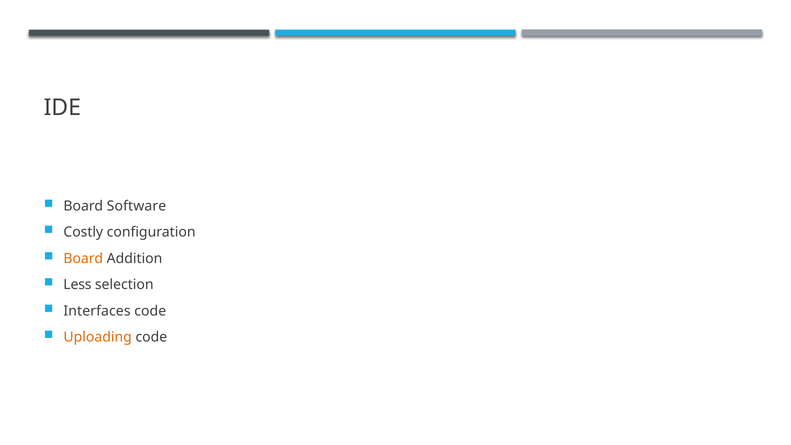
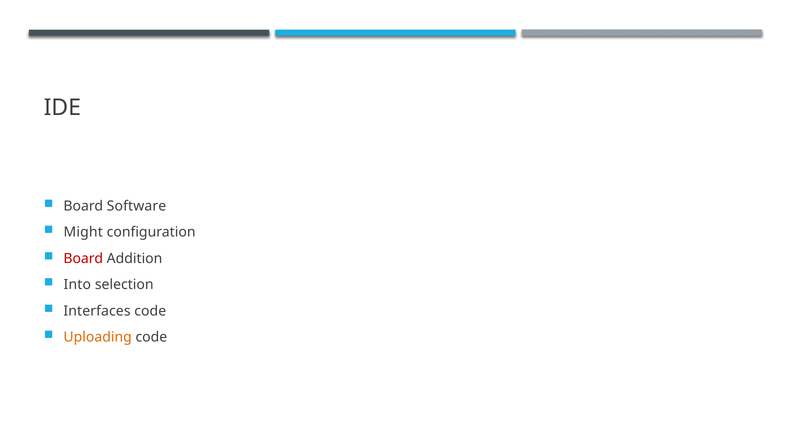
Costly: Costly -> Might
Board at (83, 258) colour: orange -> red
Less: Less -> Into
